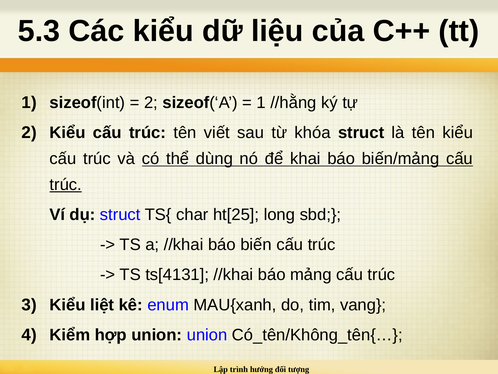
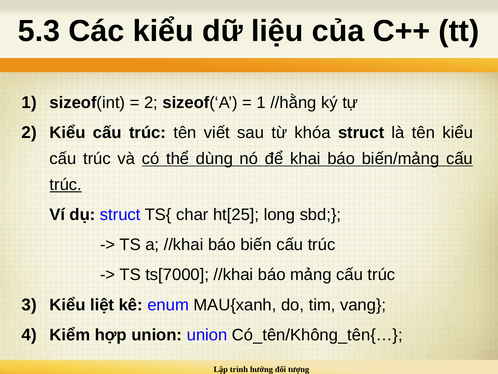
ts[4131: ts[4131 -> ts[7000
